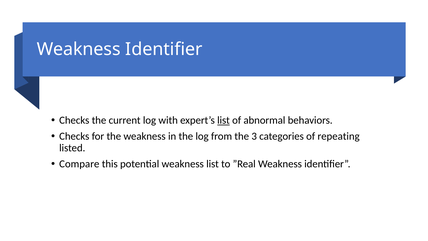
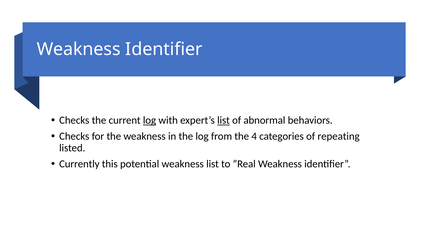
log at (149, 120) underline: none -> present
3: 3 -> 4
Compare: Compare -> Currently
